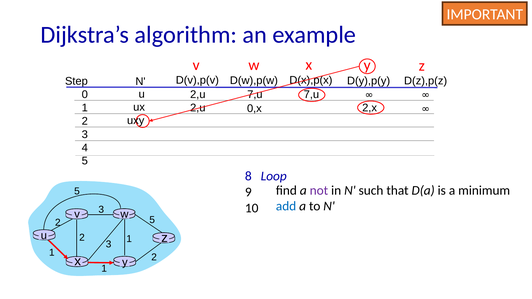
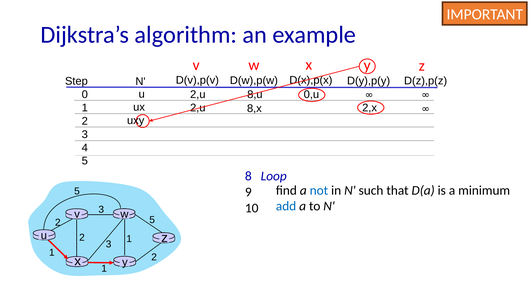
7,u at (255, 95): 7,u -> 8,u
7,u at (311, 95): 7,u -> 0,u
0,x: 0,x -> 8,x
not colour: purple -> blue
